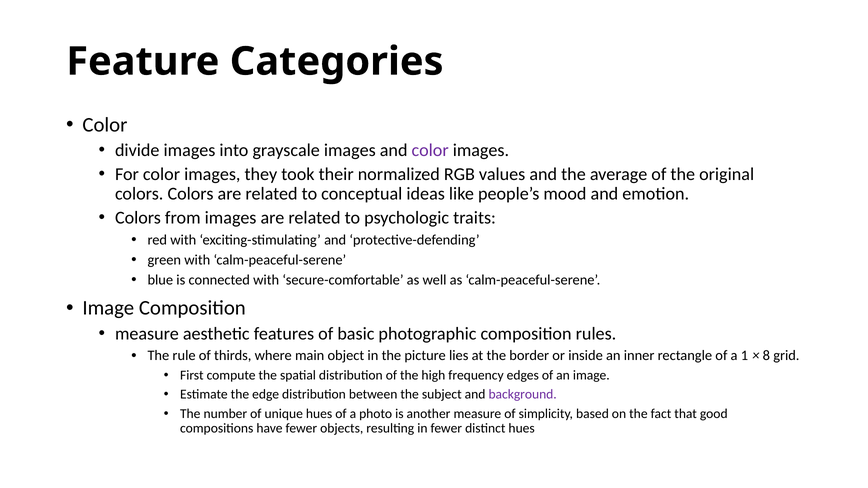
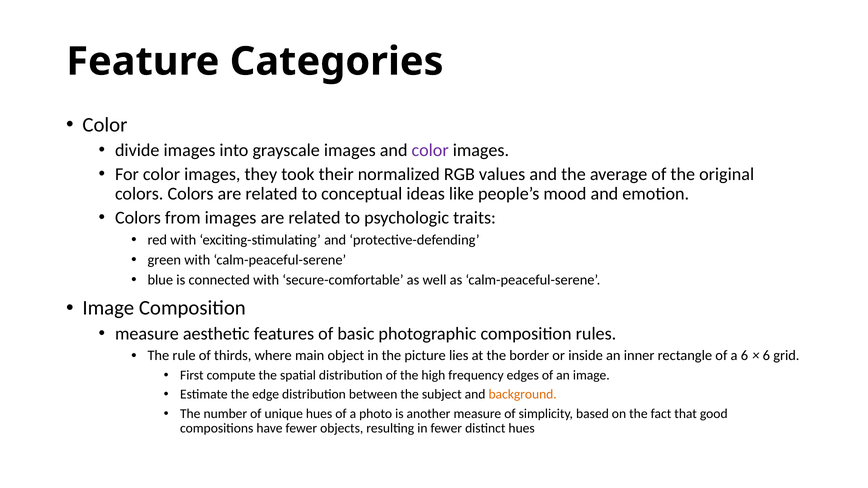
a 1: 1 -> 6
8 at (766, 356): 8 -> 6
background colour: purple -> orange
